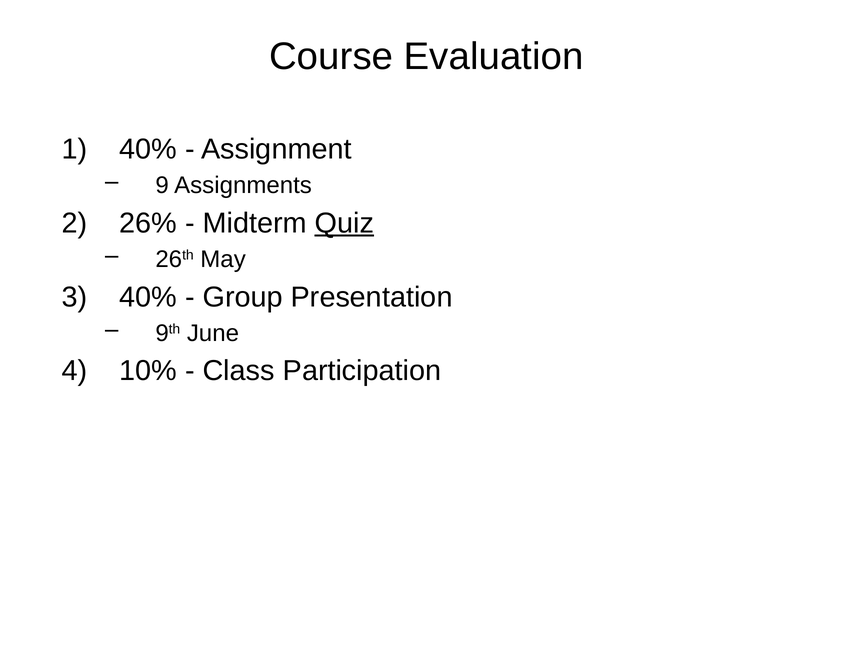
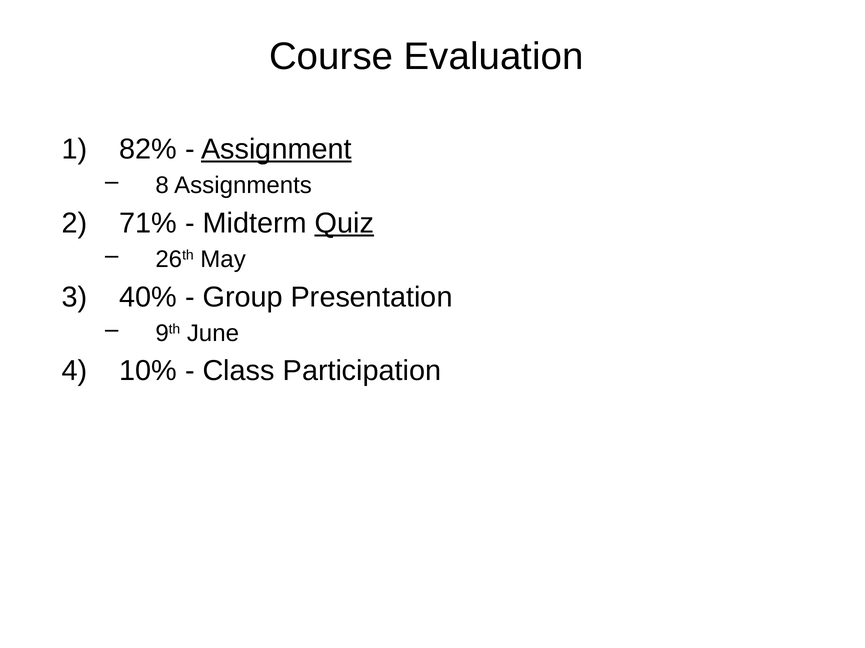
40% at (148, 149): 40% -> 82%
Assignment underline: none -> present
9: 9 -> 8
26%: 26% -> 71%
